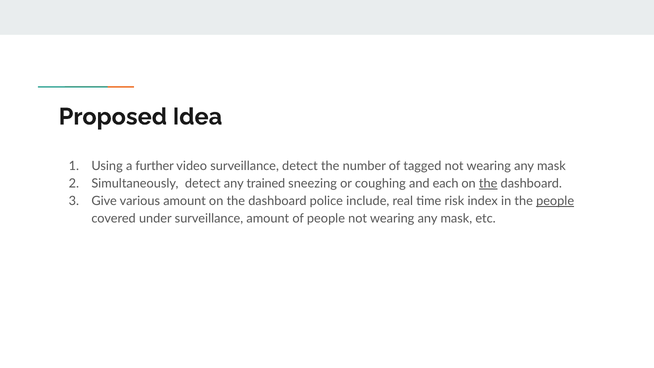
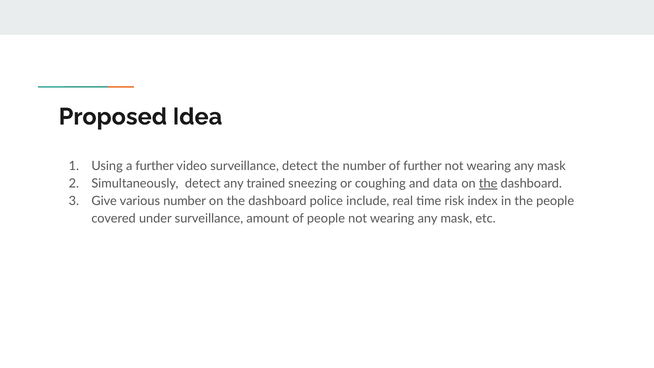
of tagged: tagged -> further
each: each -> data
various amount: amount -> number
people at (555, 201) underline: present -> none
